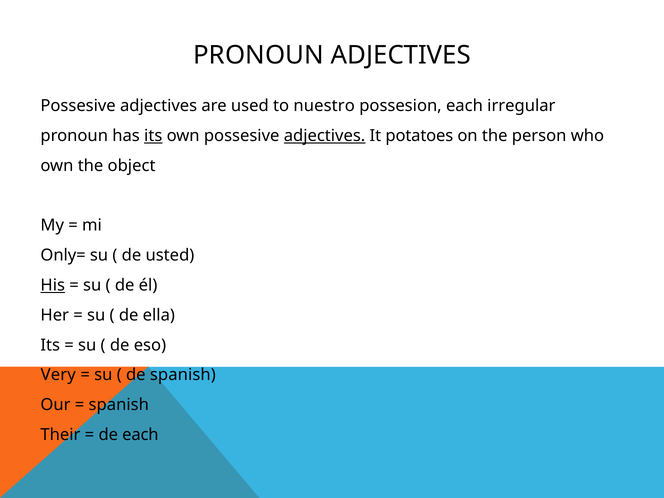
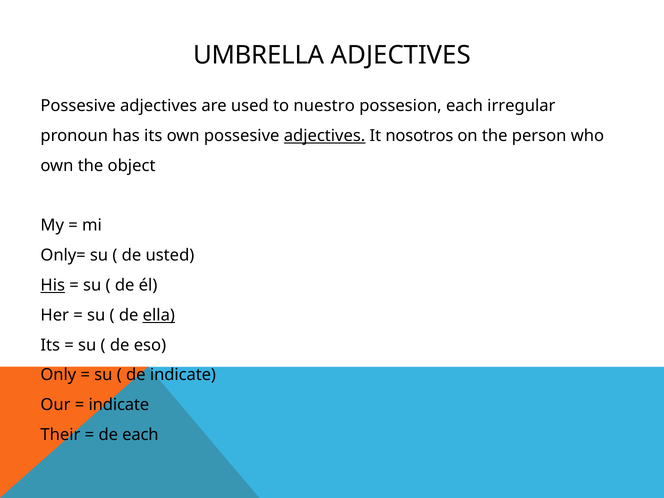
PRONOUN at (259, 55): PRONOUN -> UMBRELLA
its at (153, 136) underline: present -> none
potatoes: potatoes -> nosotros
ella underline: none -> present
Very: Very -> Only
de spanish: spanish -> indicate
spanish at (119, 405): spanish -> indicate
